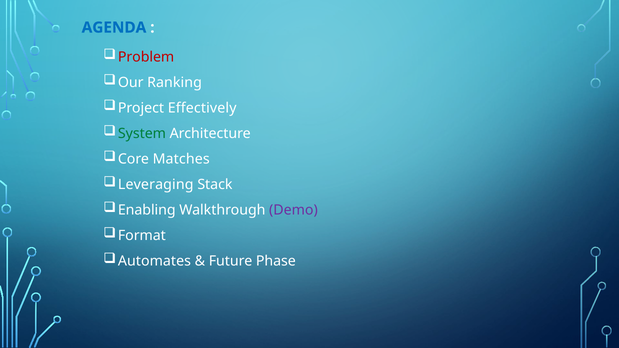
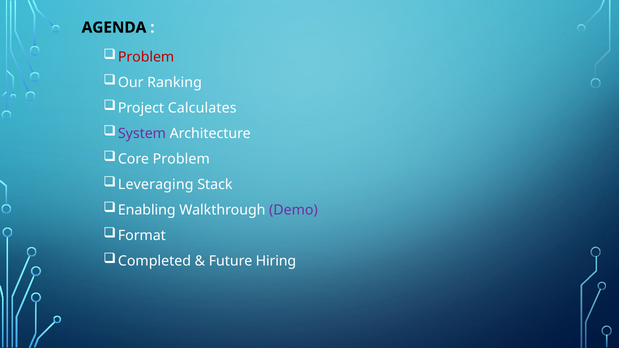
AGENDA colour: blue -> black
Effectively: Effectively -> Calculates
System colour: green -> purple
Core Matches: Matches -> Problem
Automates: Automates -> Completed
Phase: Phase -> Hiring
